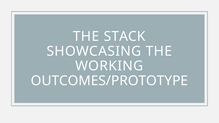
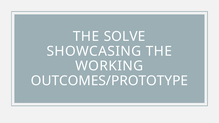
STACK: STACK -> SOLVE
